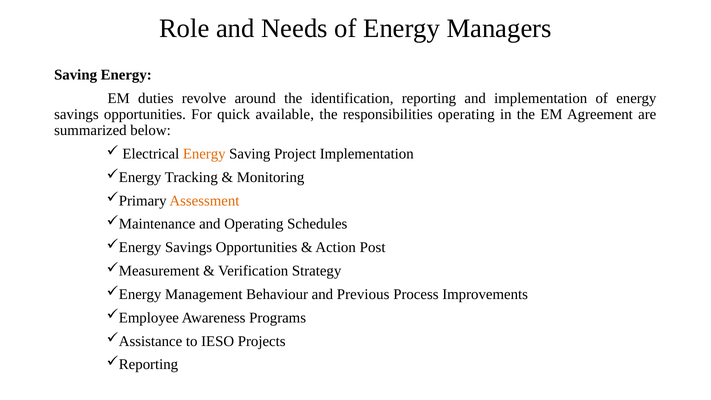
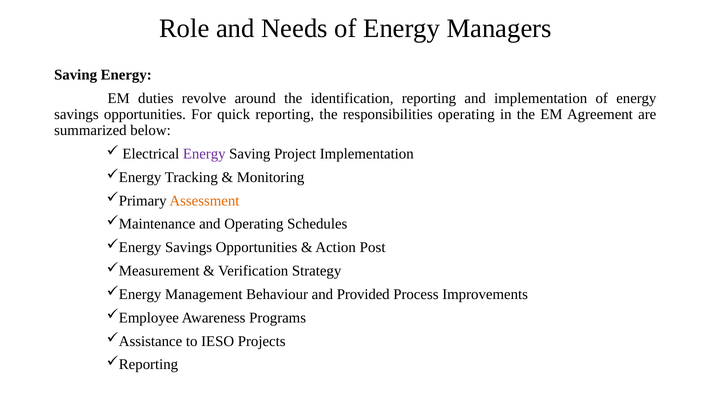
quick available: available -> reporting
Energy at (204, 154) colour: orange -> purple
Previous: Previous -> Provided
